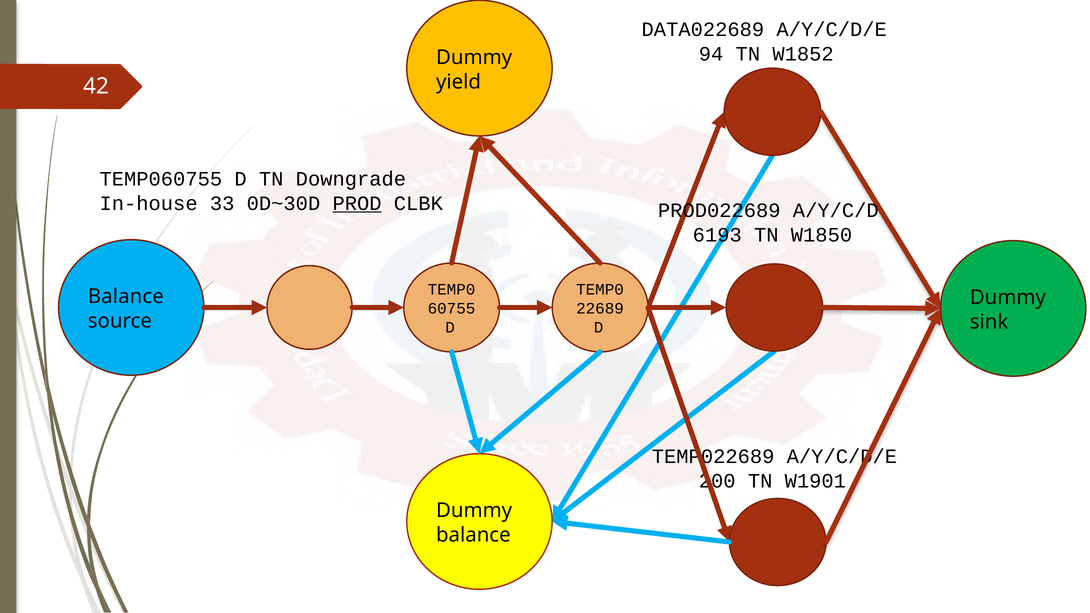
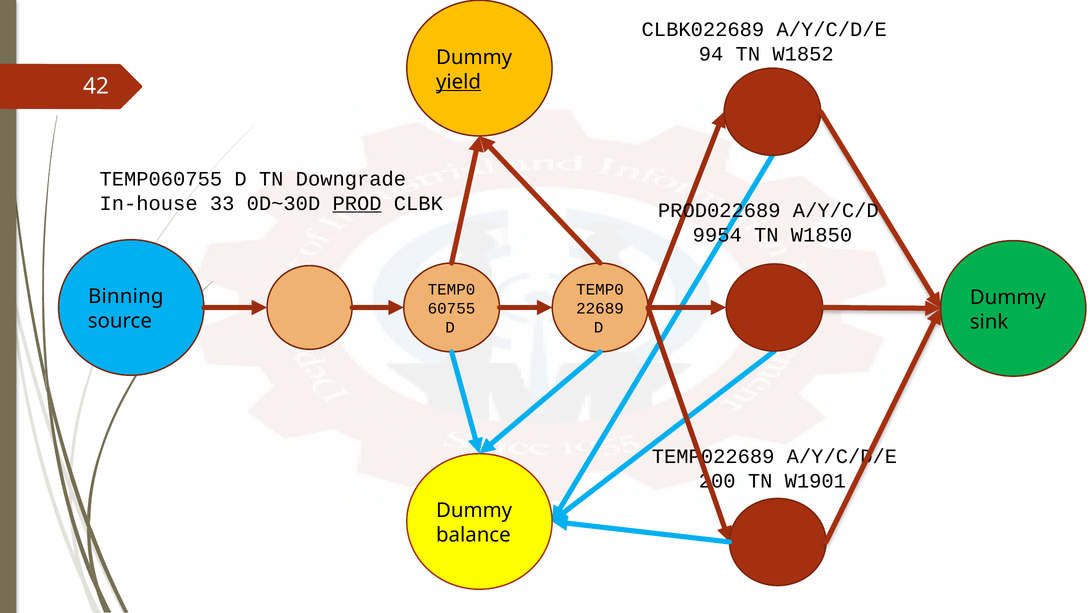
DATA022689: DATA022689 -> CLBK022689
yield underline: none -> present
6193: 6193 -> 9954
Balance at (126, 297): Balance -> Binning
